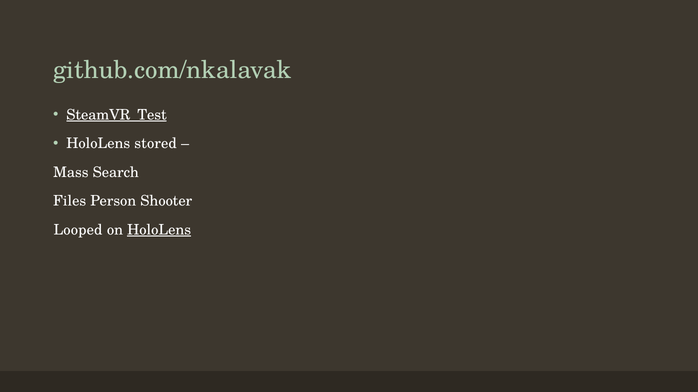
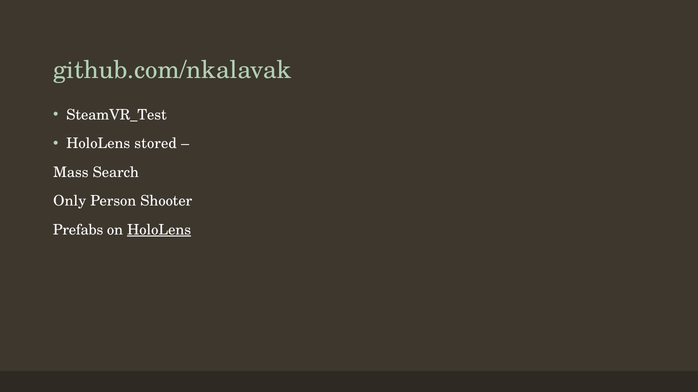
SteamVR_Test underline: present -> none
Files: Files -> Only
Looped: Looped -> Prefabs
